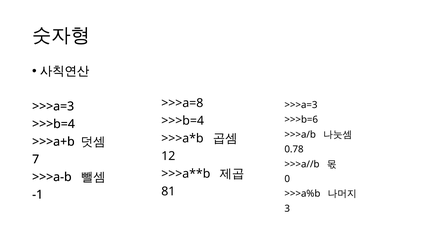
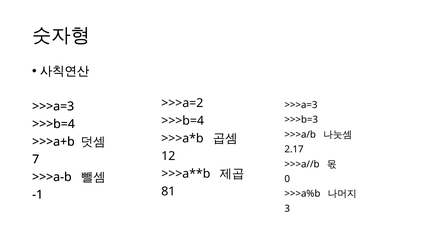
>>>a=8: >>>a=8 -> >>>a=2
>>>b=6: >>>b=6 -> >>>b=3
0.78: 0.78 -> 2.17
